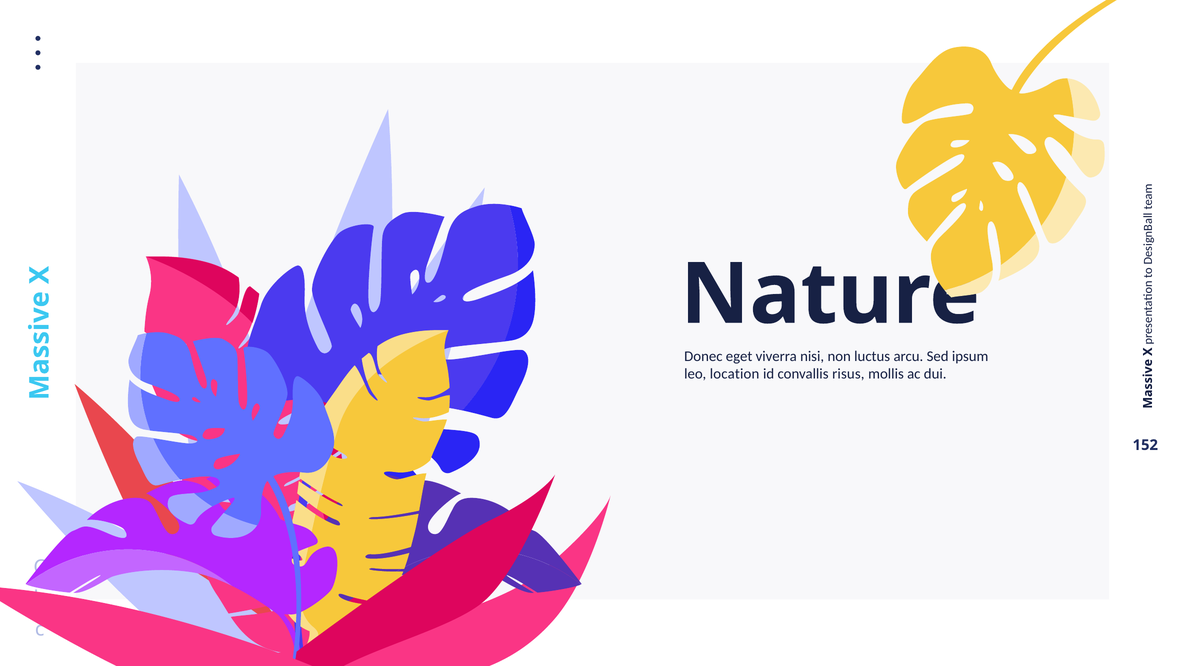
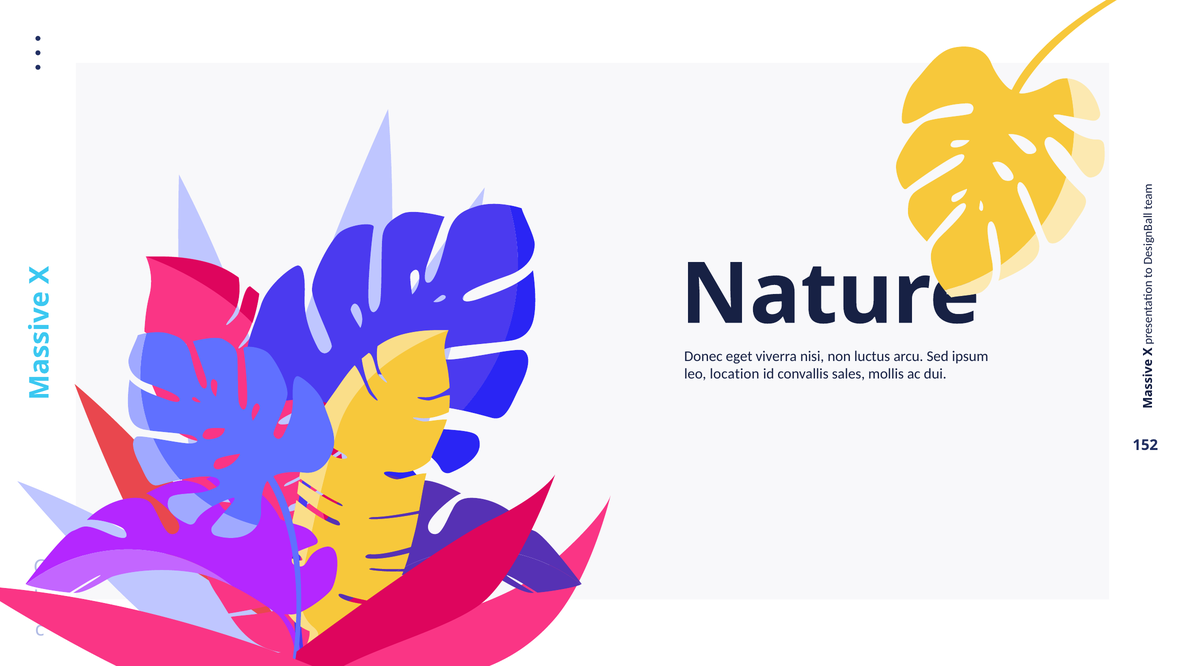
risus: risus -> sales
